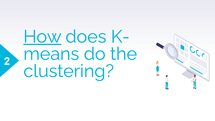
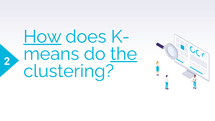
the underline: none -> present
